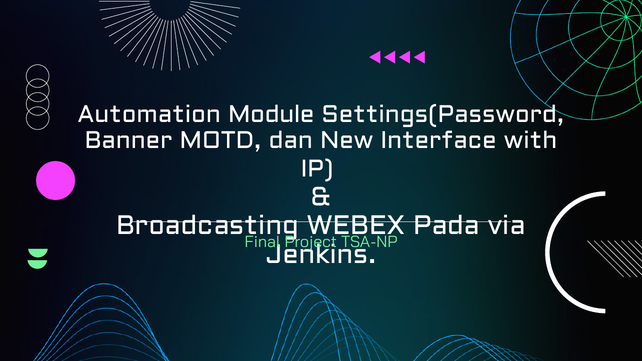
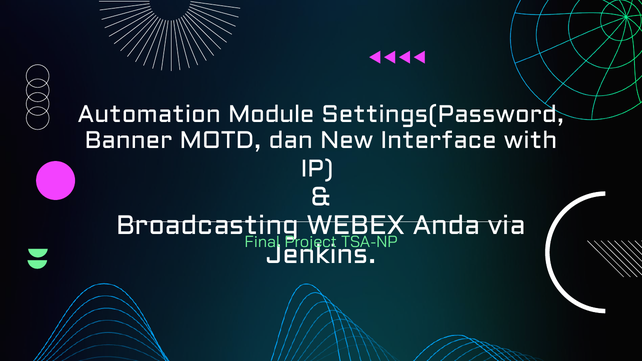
Pada: Pada -> Anda
